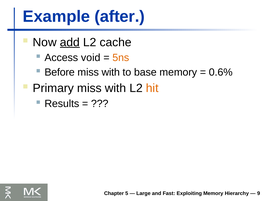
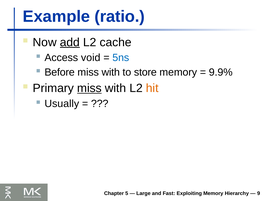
after: after -> ratio
5ns colour: orange -> blue
base: base -> store
0.6%: 0.6% -> 9.9%
miss at (89, 88) underline: none -> present
Results: Results -> Usually
